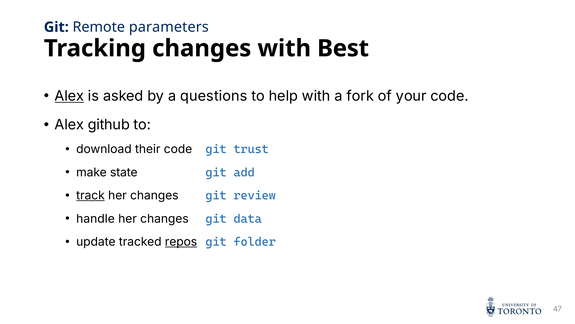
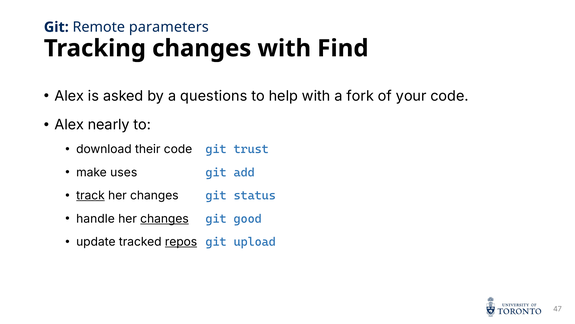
Best: Best -> Find
Alex at (69, 96) underline: present -> none
github: github -> nearly
state: state -> uses
review: review -> status
changes at (164, 218) underline: none -> present
data: data -> good
folder: folder -> upload
